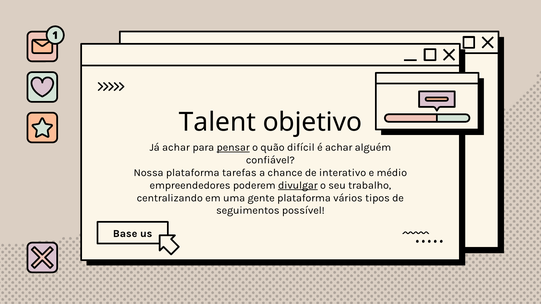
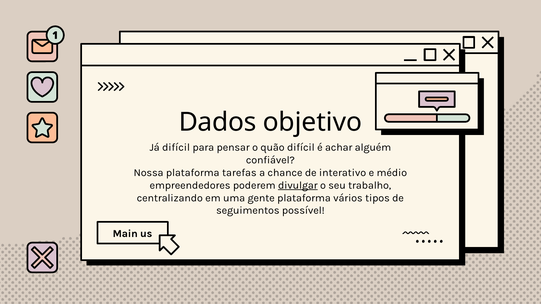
Talent: Talent -> Dados
Já achar: achar -> difícil
pensar underline: present -> none
Base: Base -> Main
